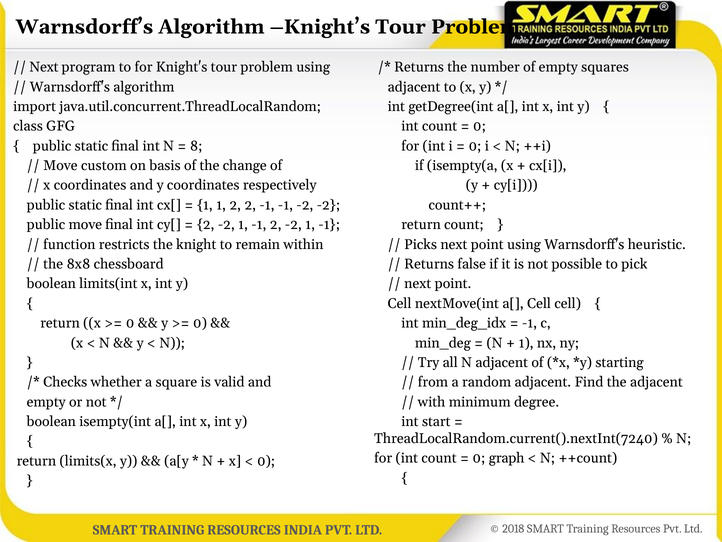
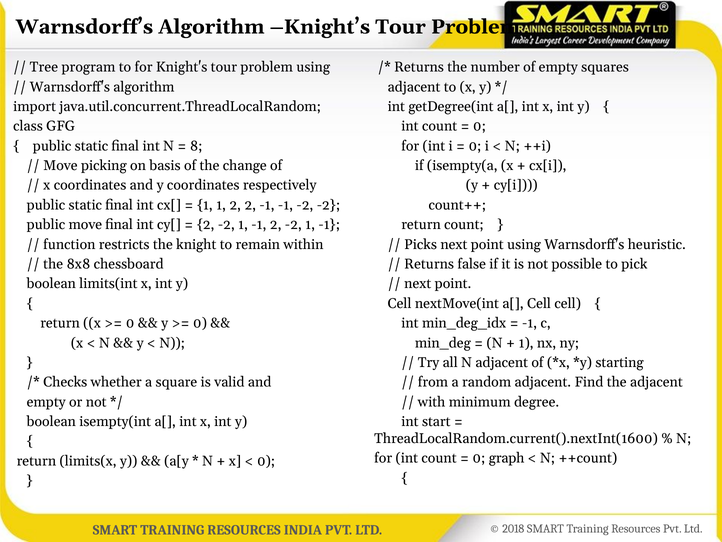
Next at (44, 67): Next -> Tree
custom: custom -> picking
ThreadLocalRandom.current().nextInt(7240: ThreadLocalRandom.current().nextInt(7240 -> ThreadLocalRandom.current().nextInt(1600
